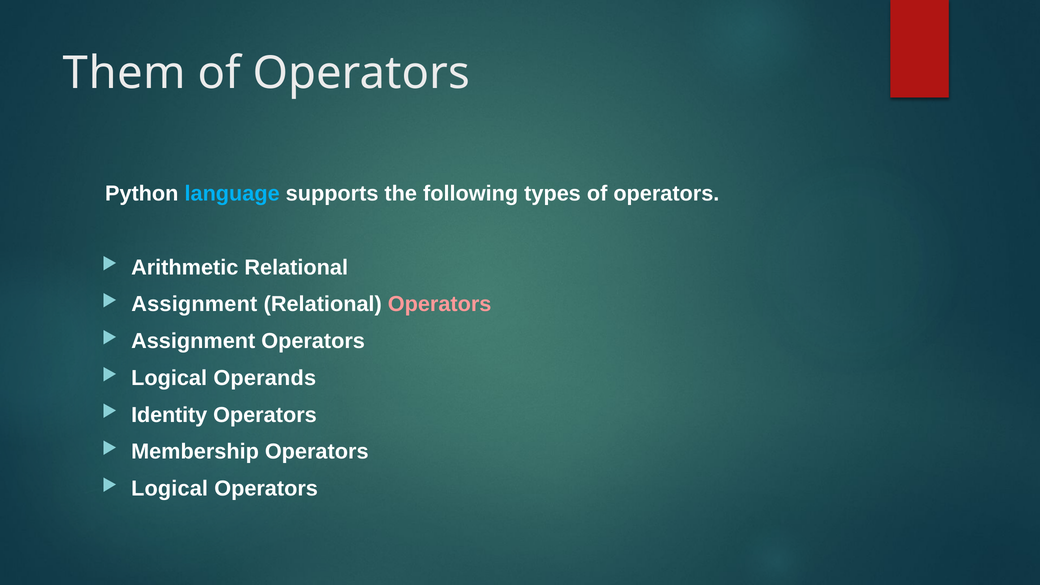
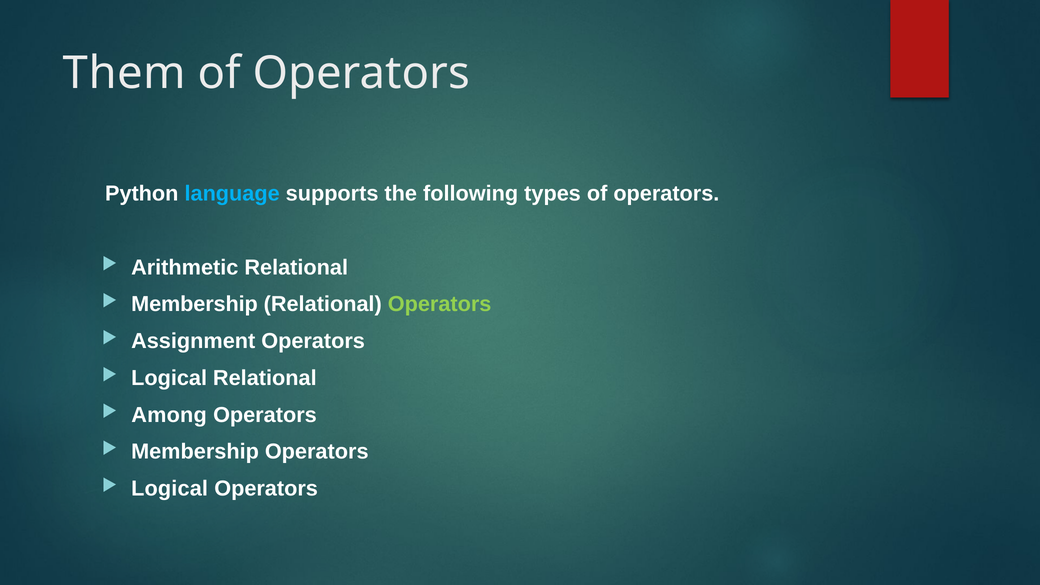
Assignment at (194, 304): Assignment -> Membership
Operators at (440, 304) colour: pink -> light green
Logical Operands: Operands -> Relational
Identity: Identity -> Among
